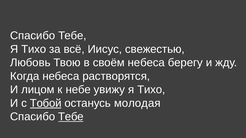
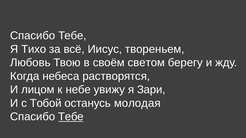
свежестью: свежестью -> твореньем
своём небеса: небеса -> светом
увижу я Тихо: Тихо -> Зари
Тобой underline: present -> none
